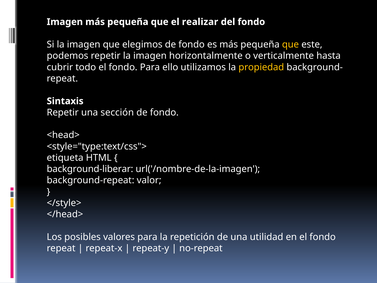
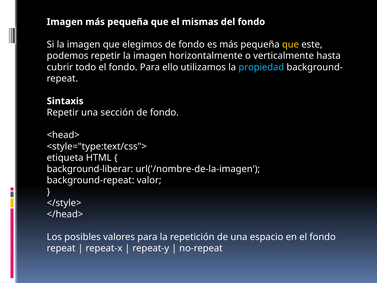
realizar: realizar -> mismas
propiedad colour: yellow -> light blue
utilidad: utilidad -> espacio
